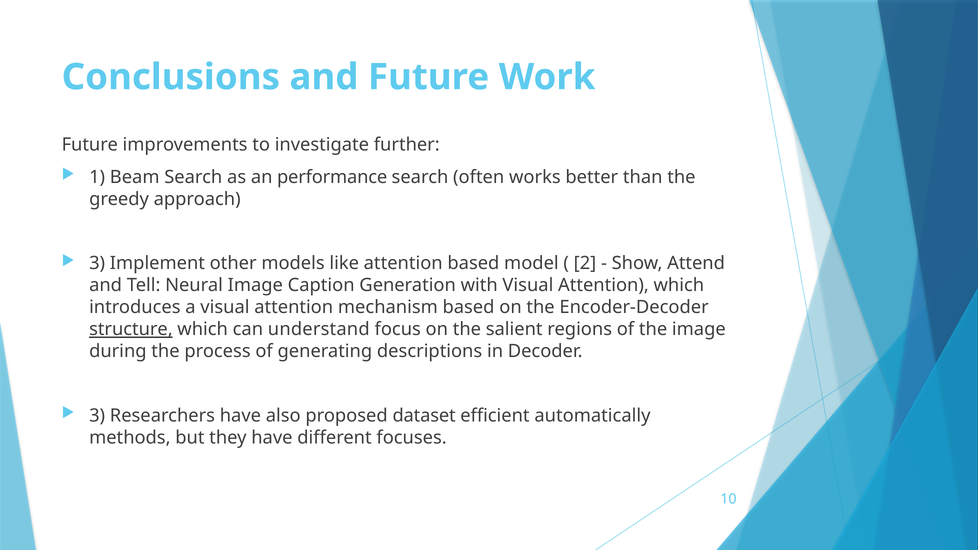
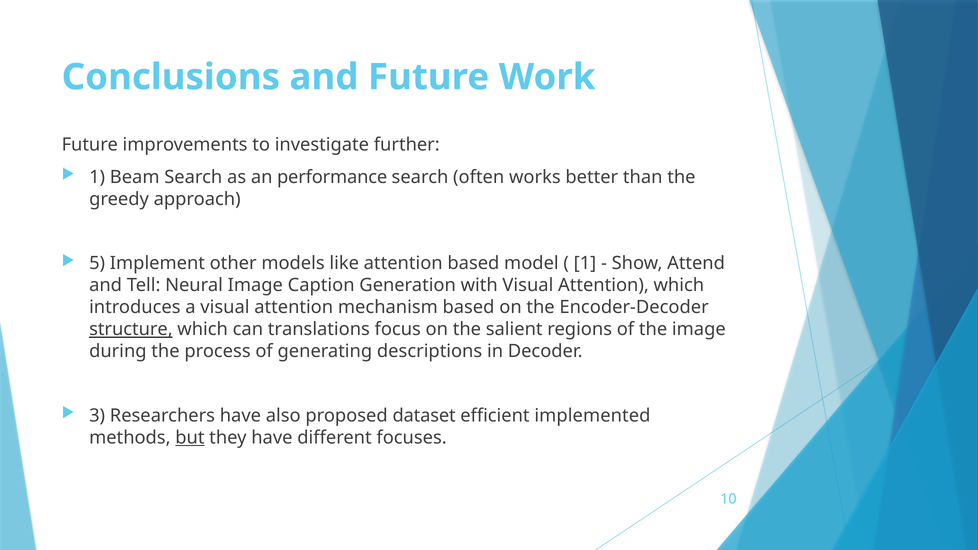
3 at (97, 263): 3 -> 5
2 at (585, 263): 2 -> 1
understand: understand -> translations
automatically: automatically -> implemented
but underline: none -> present
